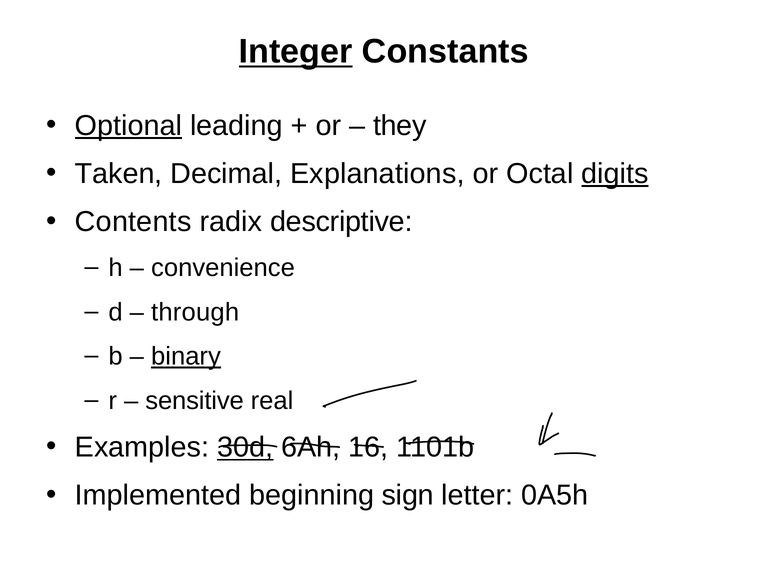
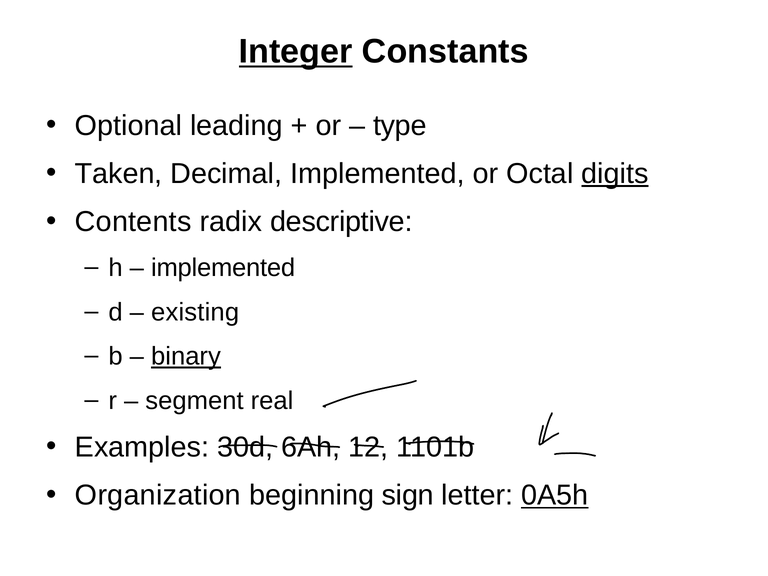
Optional underline: present -> none
they: they -> type
Decimal Explanations: Explanations -> Implemented
convenience at (223, 268): convenience -> implemented
through: through -> existing
sensitive: sensitive -> segment
30d underline: present -> none
16: 16 -> 12
Implemented: Implemented -> Organization
0A5h underline: none -> present
